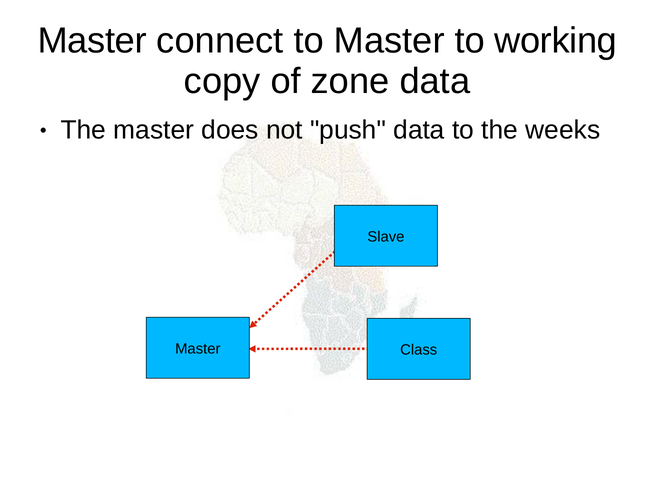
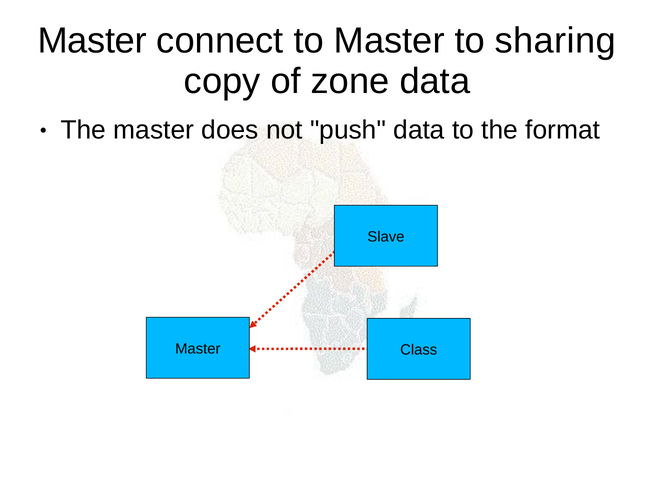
working: working -> sharing
weeks: weeks -> format
